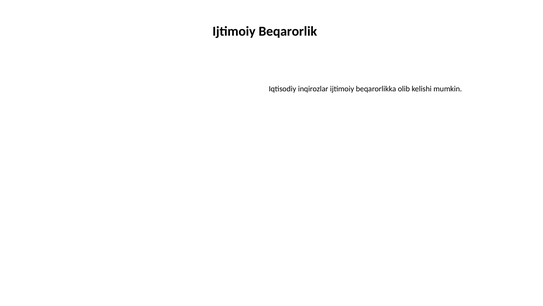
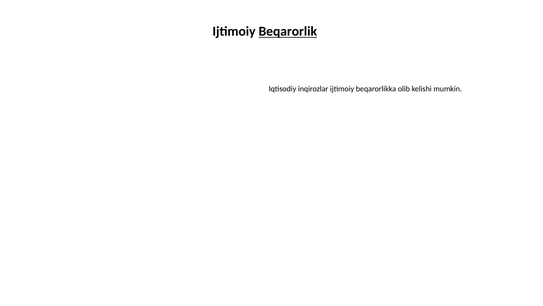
Beqarorlik underline: none -> present
